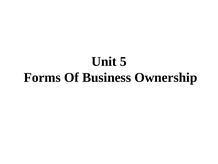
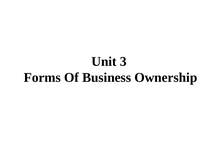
5: 5 -> 3
